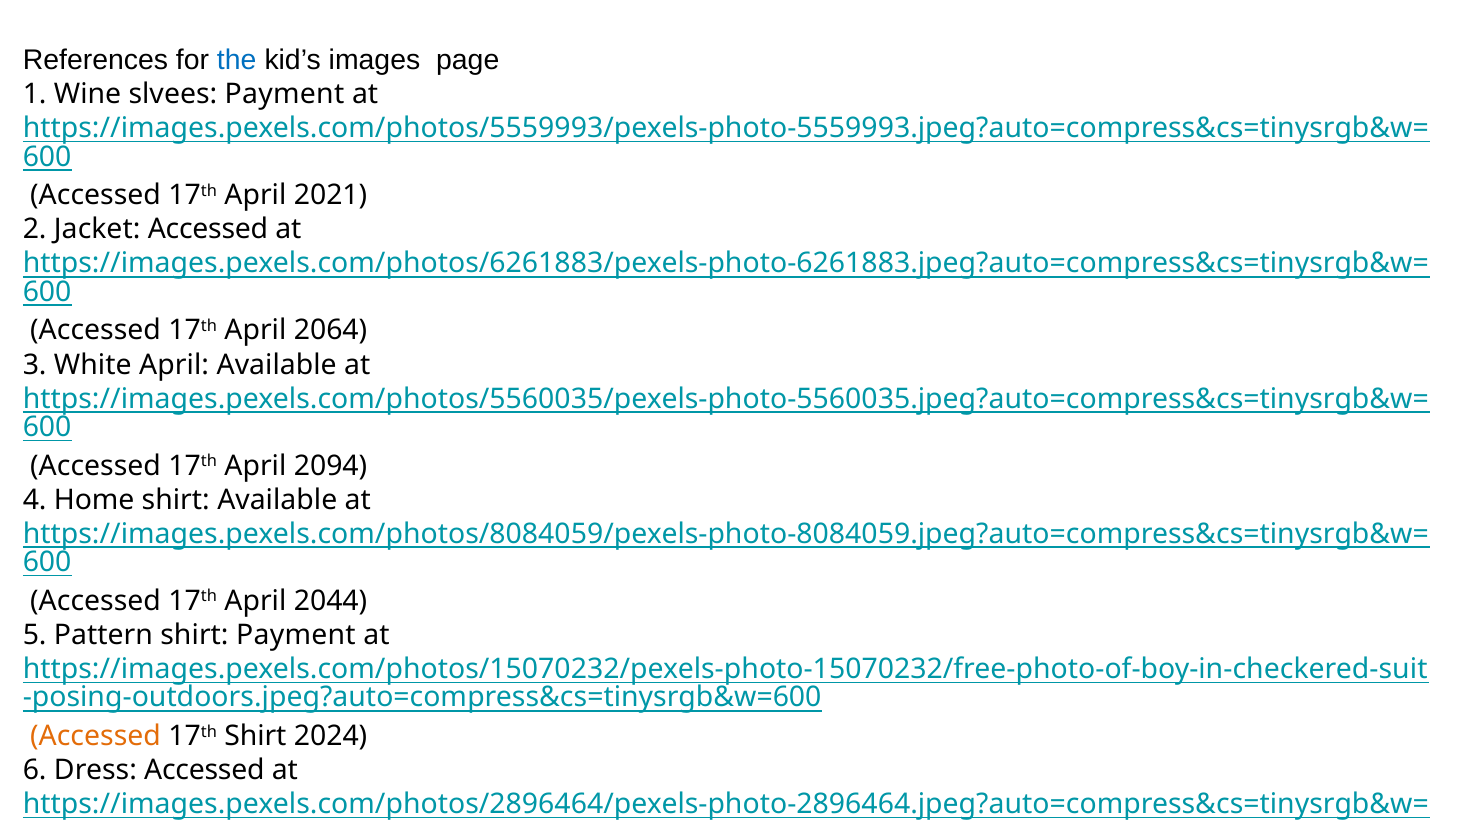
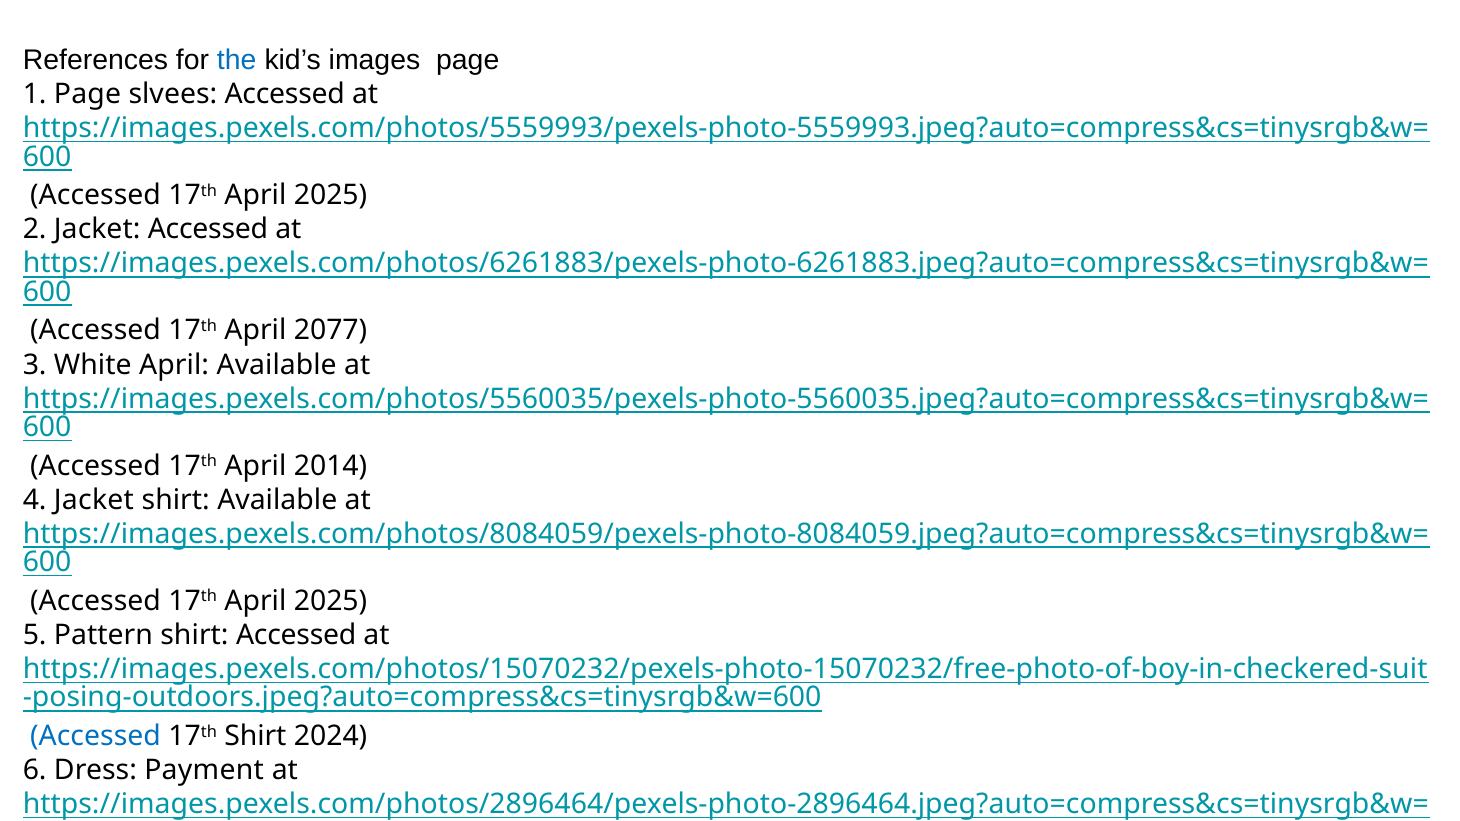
1 Wine: Wine -> Page
slvees Payment: Payment -> Accessed
2021 at (331, 195): 2021 -> 2025
2064: 2064 -> 2077
2094: 2094 -> 2014
4 Home: Home -> Jacket
2044 at (331, 601): 2044 -> 2025
shirt Payment: Payment -> Accessed
Accessed at (96, 736) colour: orange -> blue
Dress Accessed: Accessed -> Payment
